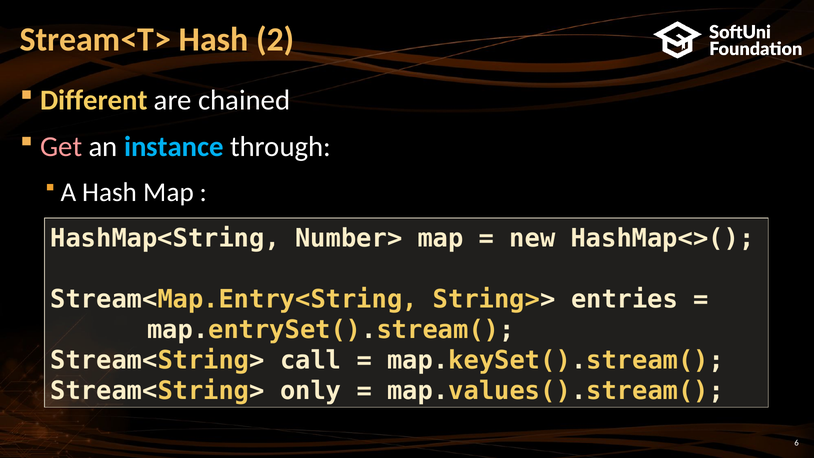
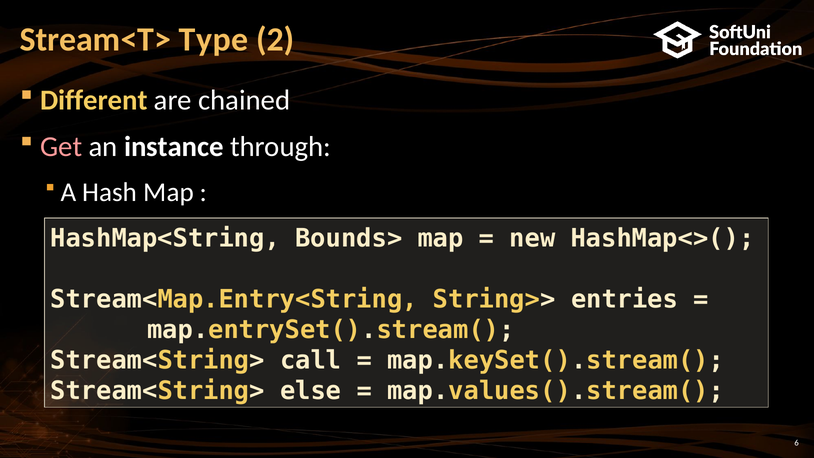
Stream<T> Hash: Hash -> Type
instance colour: light blue -> white
Number>: Number> -> Bounds>
only: only -> else
